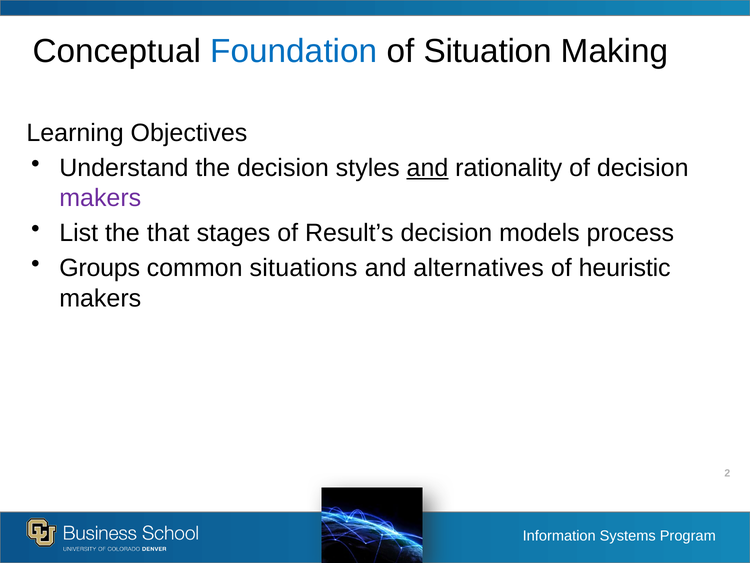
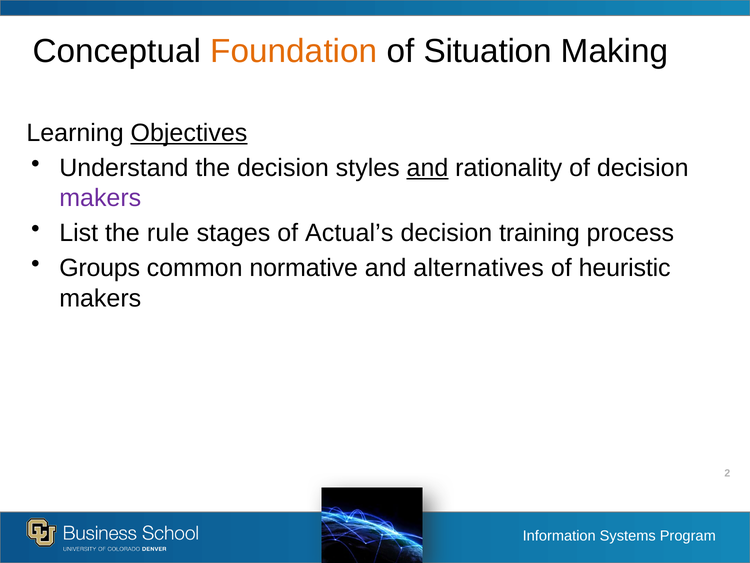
Foundation colour: blue -> orange
Objectives underline: none -> present
that: that -> rule
Result’s: Result’s -> Actual’s
models: models -> training
situations: situations -> normative
